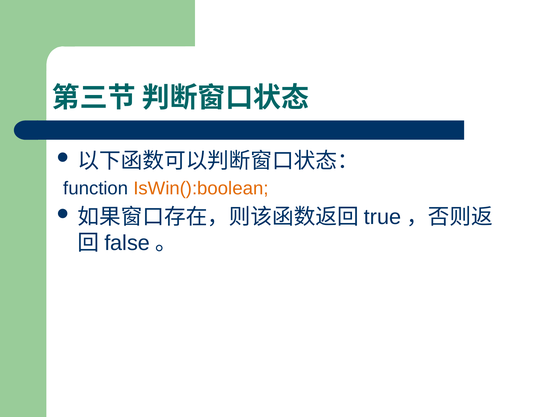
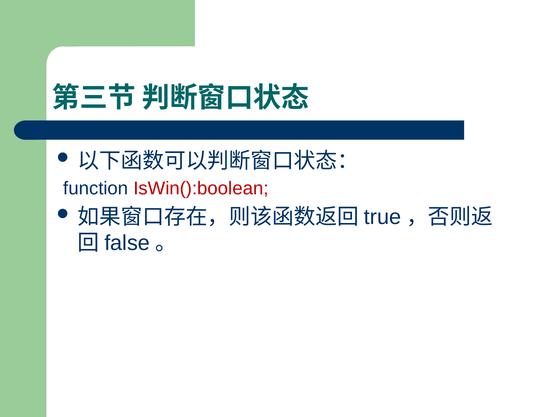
IsWin():boolean colour: orange -> red
